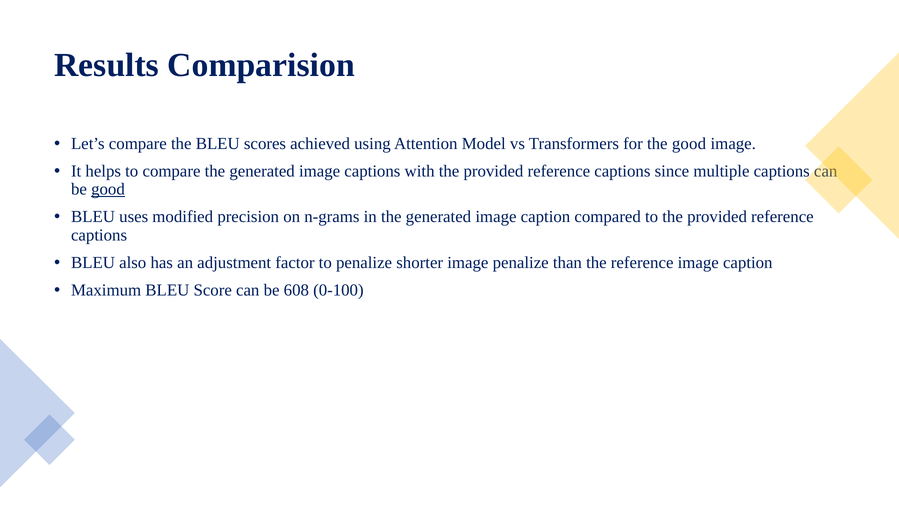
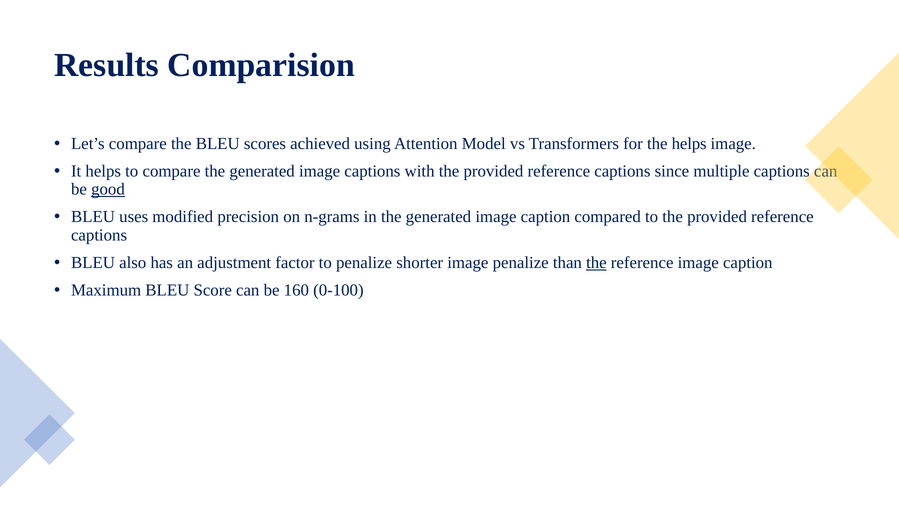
the good: good -> helps
the at (596, 263) underline: none -> present
608: 608 -> 160
